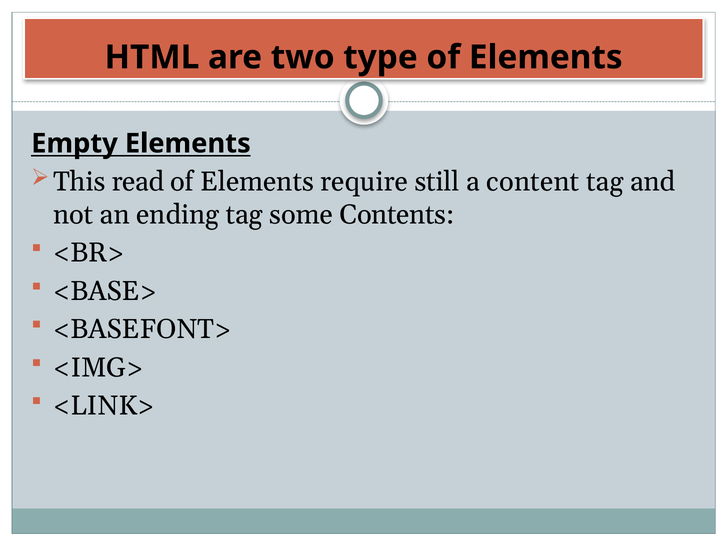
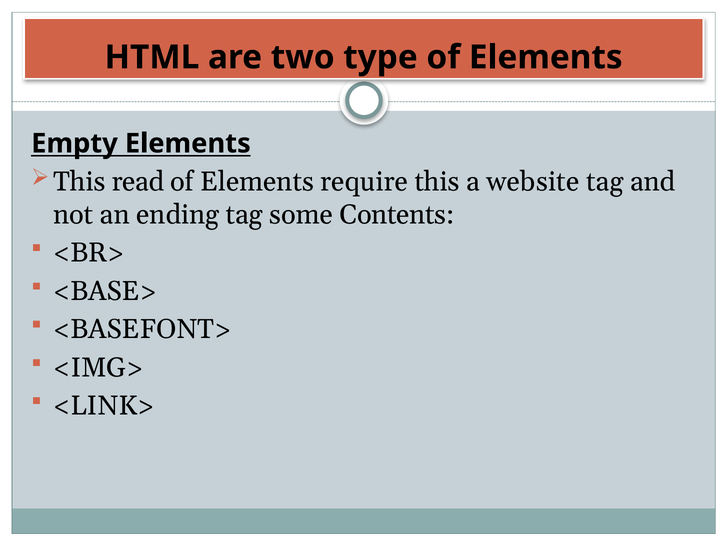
require still: still -> this
content: content -> website
